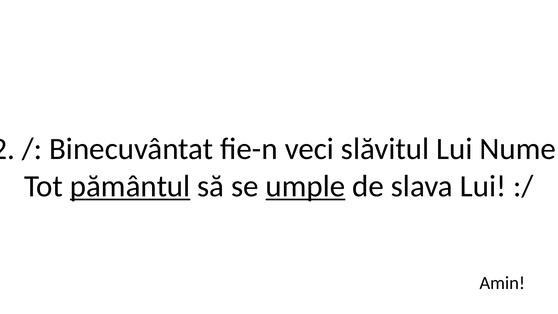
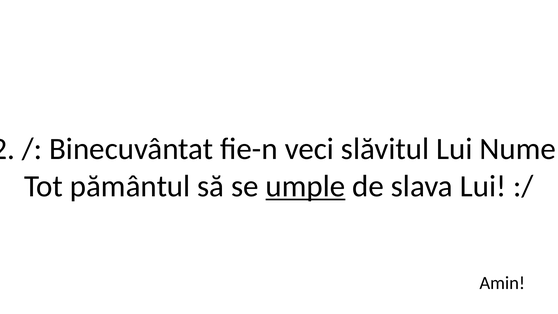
pământul underline: present -> none
